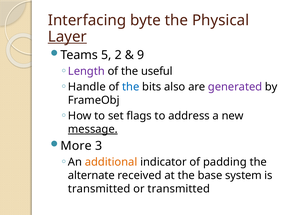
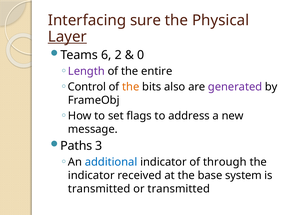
byte: byte -> sure
5: 5 -> 6
9: 9 -> 0
useful: useful -> entire
Handle: Handle -> Control
the at (131, 87) colour: blue -> orange
message underline: present -> none
More: More -> Paths
additional colour: orange -> blue
padding: padding -> through
alternate at (91, 176): alternate -> indicator
